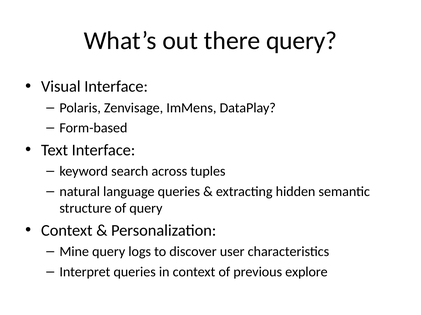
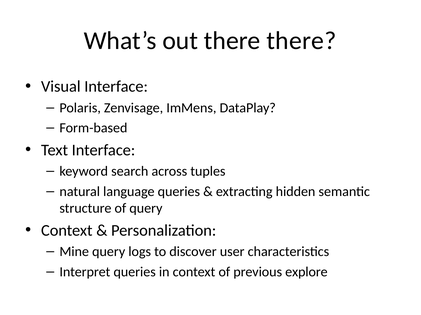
there query: query -> there
